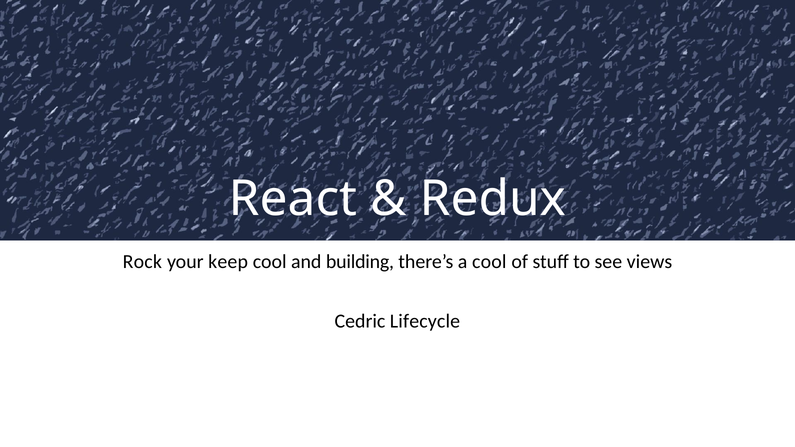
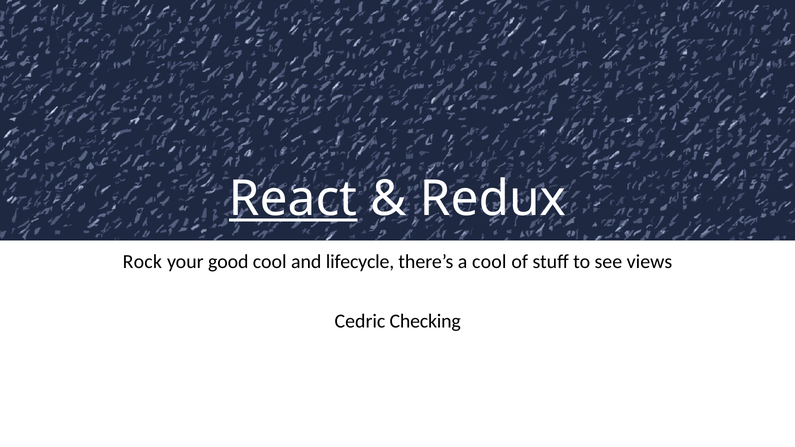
React underline: none -> present
keep: keep -> good
building: building -> lifecycle
Lifecycle: Lifecycle -> Checking
